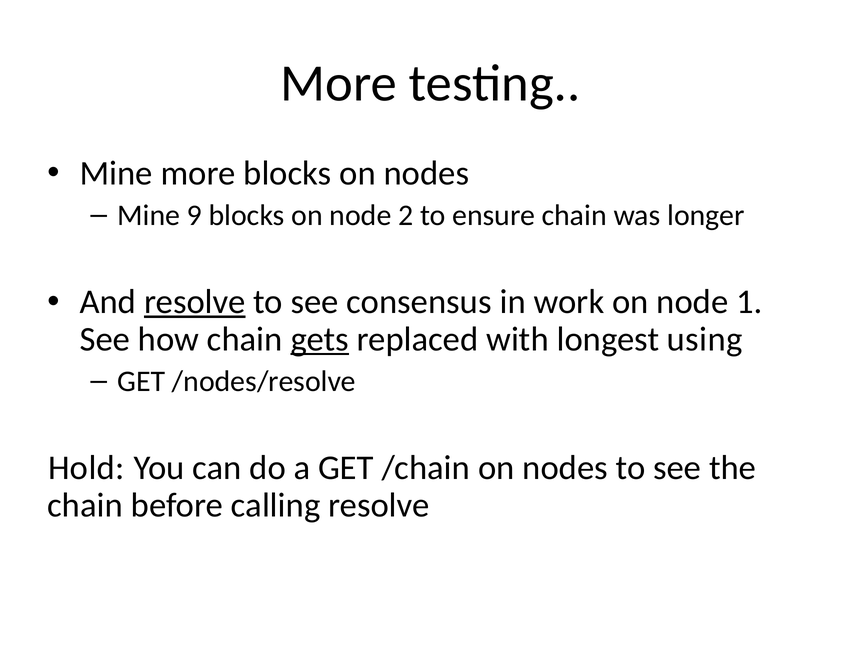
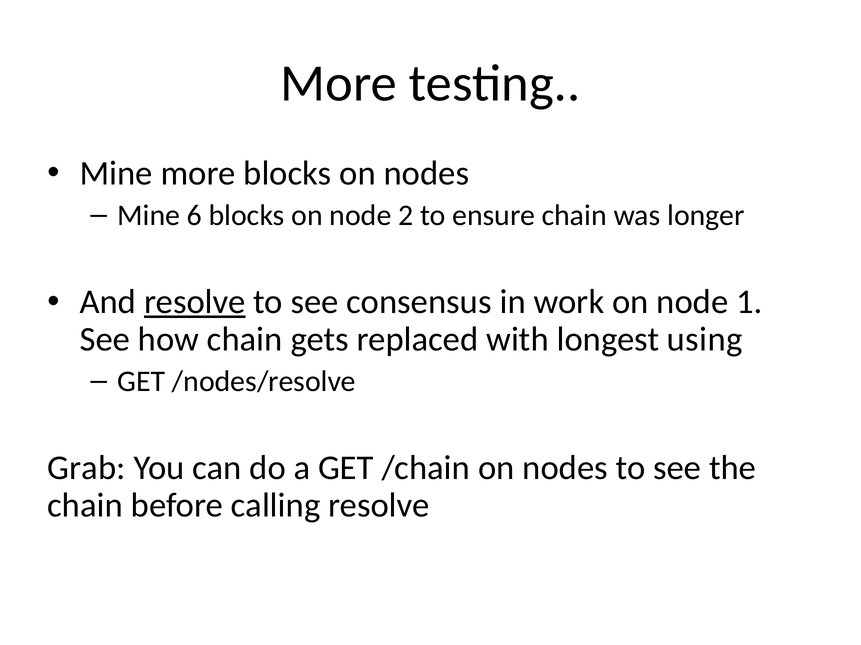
9: 9 -> 6
gets underline: present -> none
Hold: Hold -> Grab
